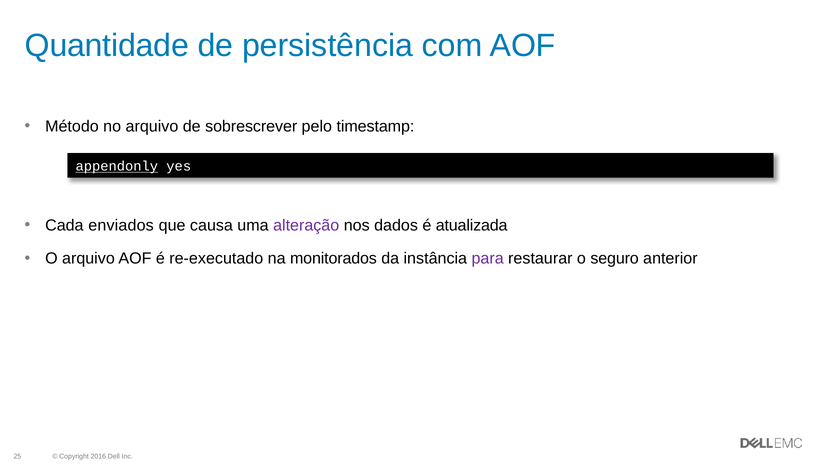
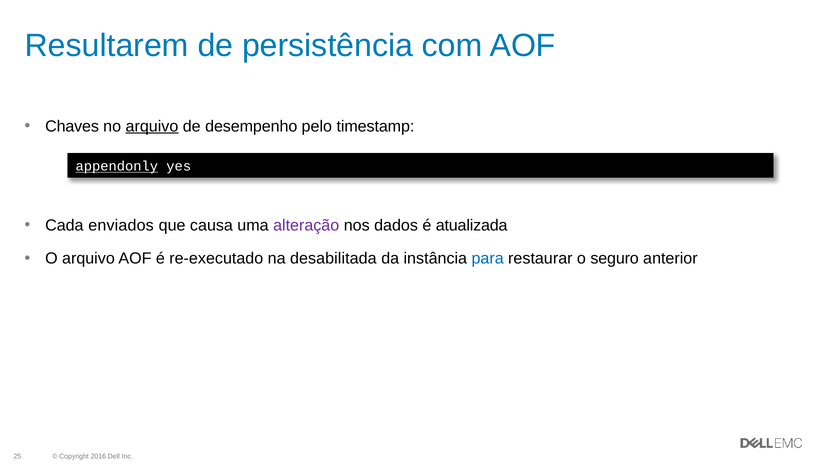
Quantidade: Quantidade -> Resultarem
Método: Método -> Chaves
arquivo at (152, 126) underline: none -> present
sobrescrever: sobrescrever -> desempenho
monitorados: monitorados -> desabilitada
para colour: purple -> blue
